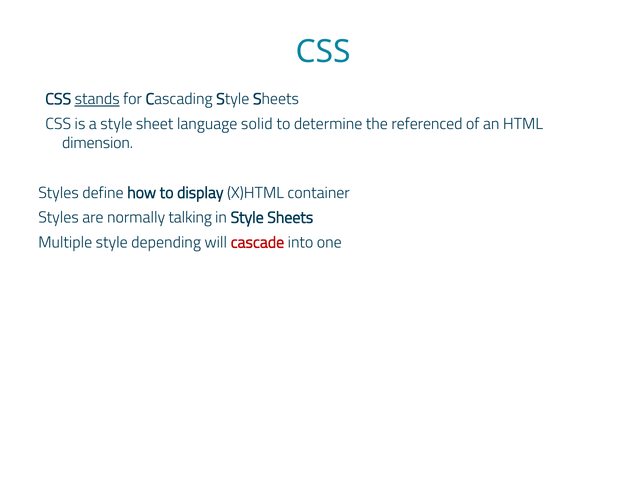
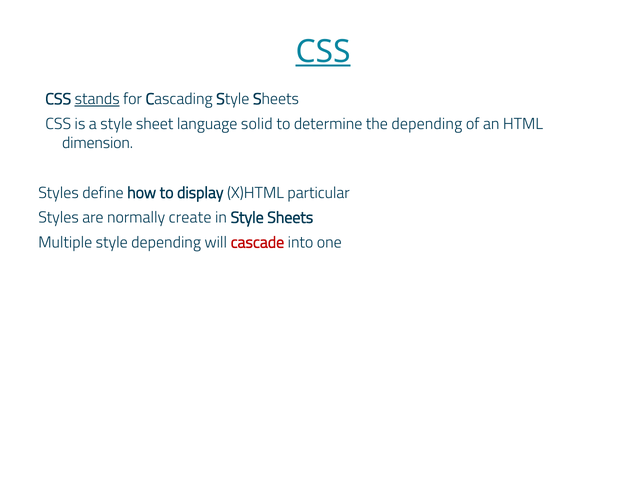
CSS at (323, 52) underline: none -> present
the referenced: referenced -> depending
container: container -> particular
talking: talking -> create
